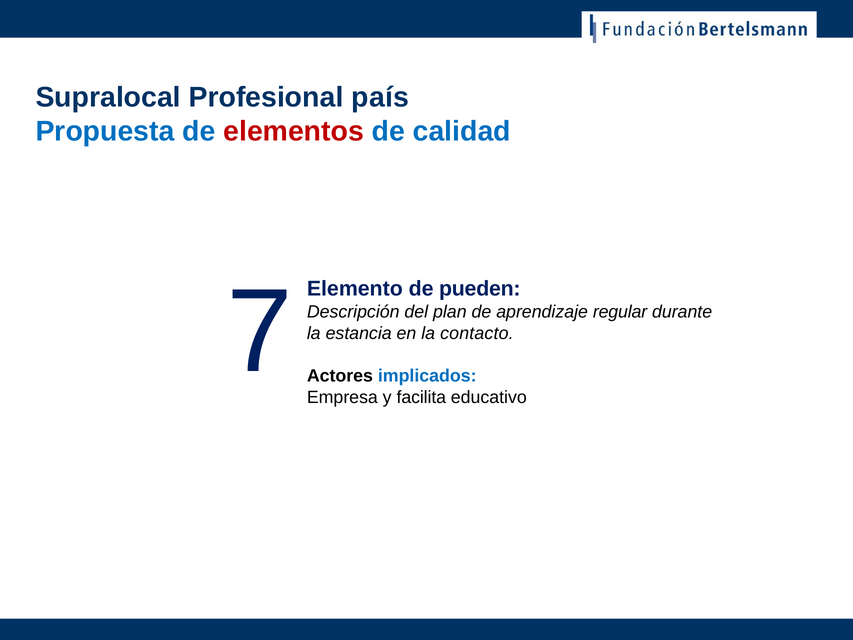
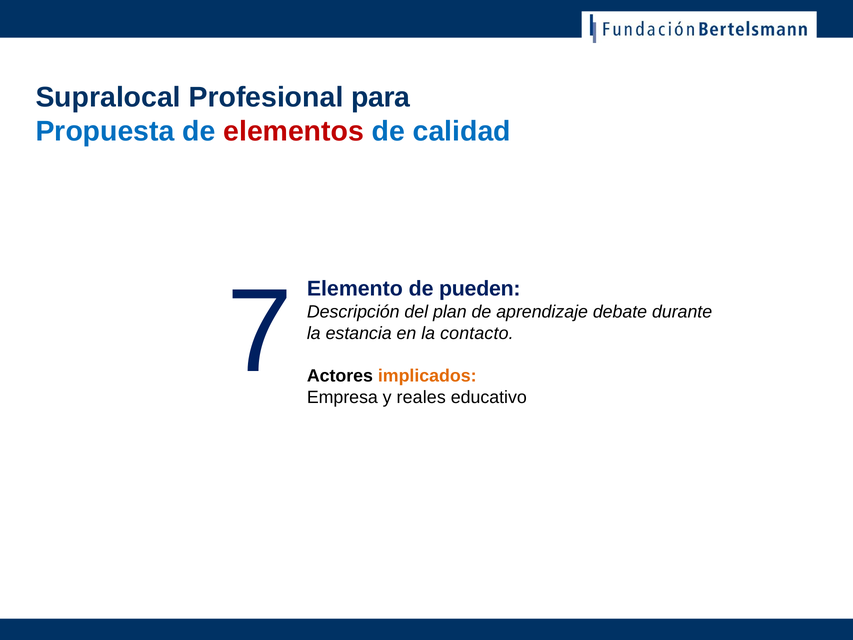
país: país -> para
regular: regular -> debate
implicados colour: blue -> orange
facilita: facilita -> reales
